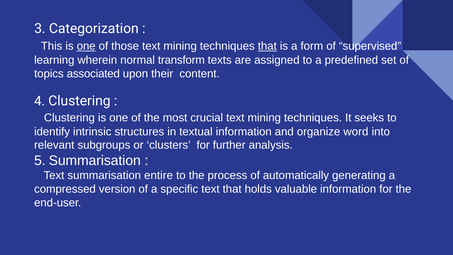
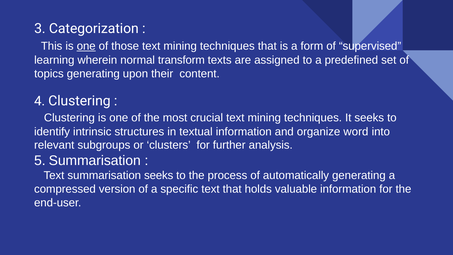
that at (267, 46) underline: present -> none
topics associated: associated -> generating
summarisation entire: entire -> seeks
